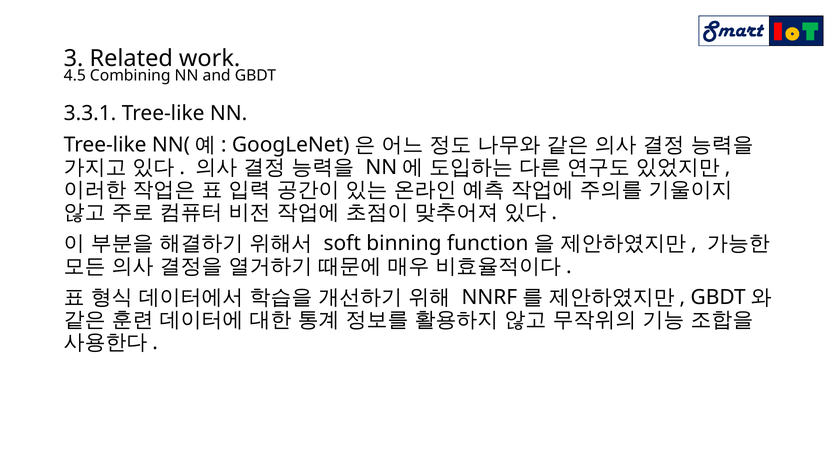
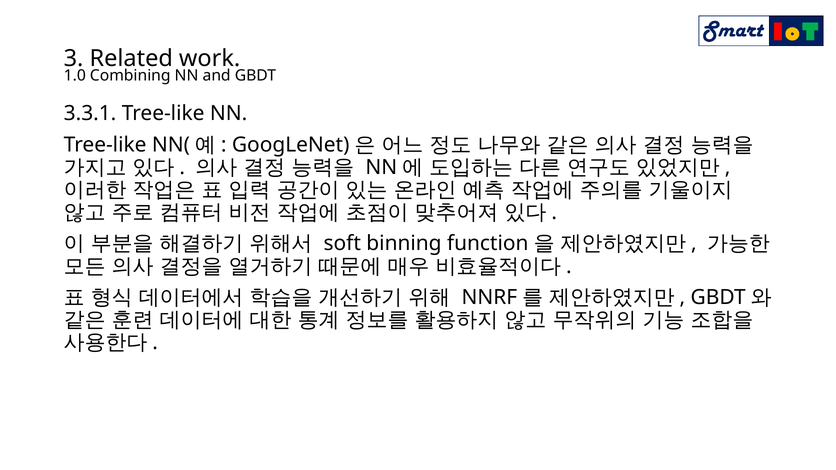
4.5: 4.5 -> 1.0
